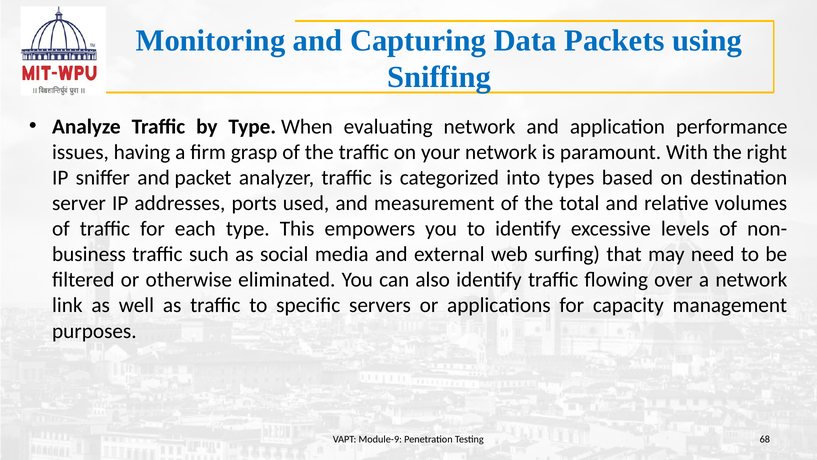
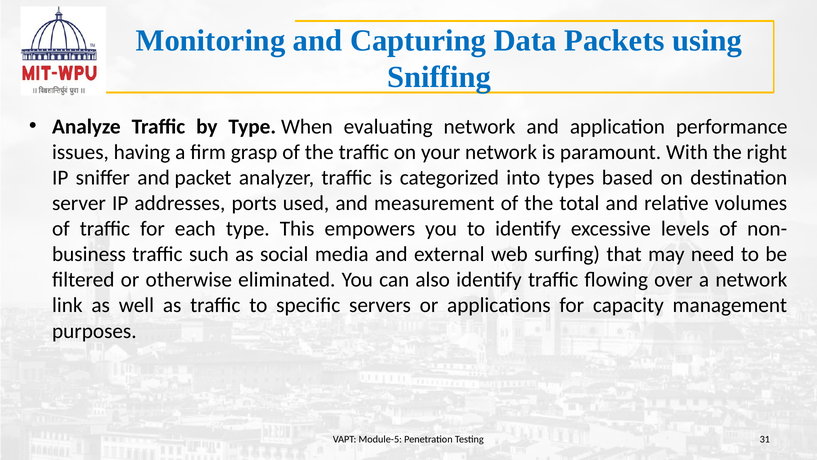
Module-9: Module-9 -> Module-5
68: 68 -> 31
